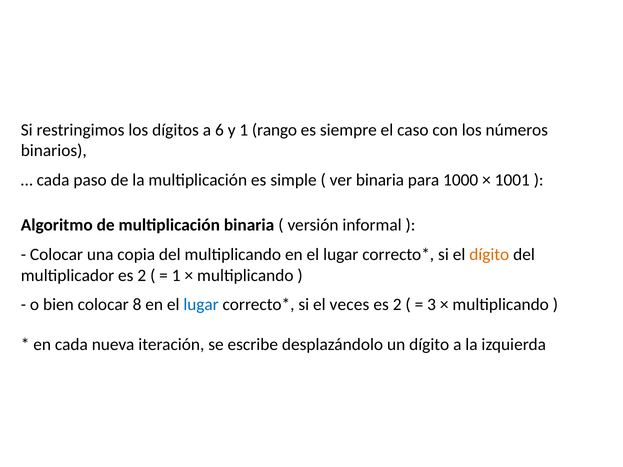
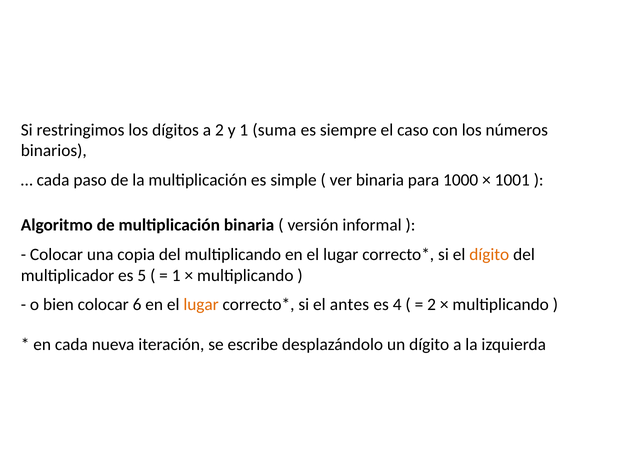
a 6: 6 -> 2
rango: rango -> suma
multiplicador es 2: 2 -> 5
8: 8 -> 6
lugar at (201, 305) colour: blue -> orange
veces: veces -> antes
2 at (397, 305): 2 -> 4
3 at (432, 305): 3 -> 2
